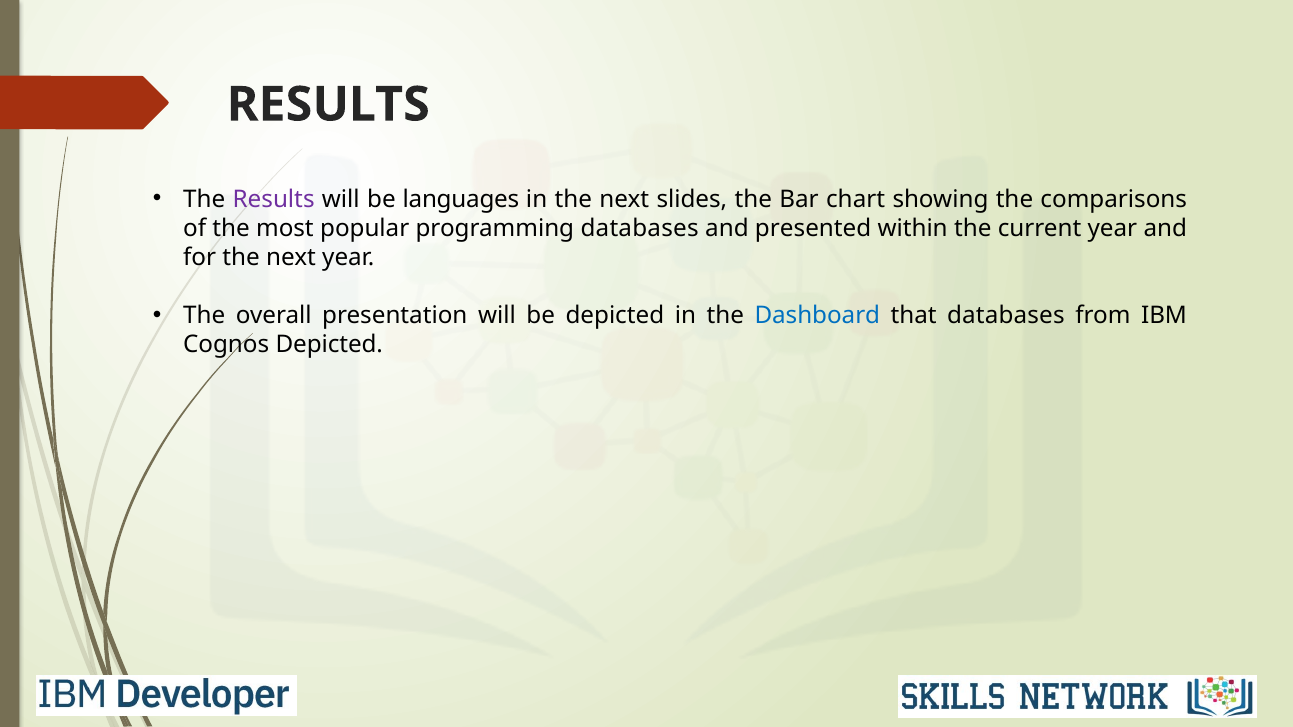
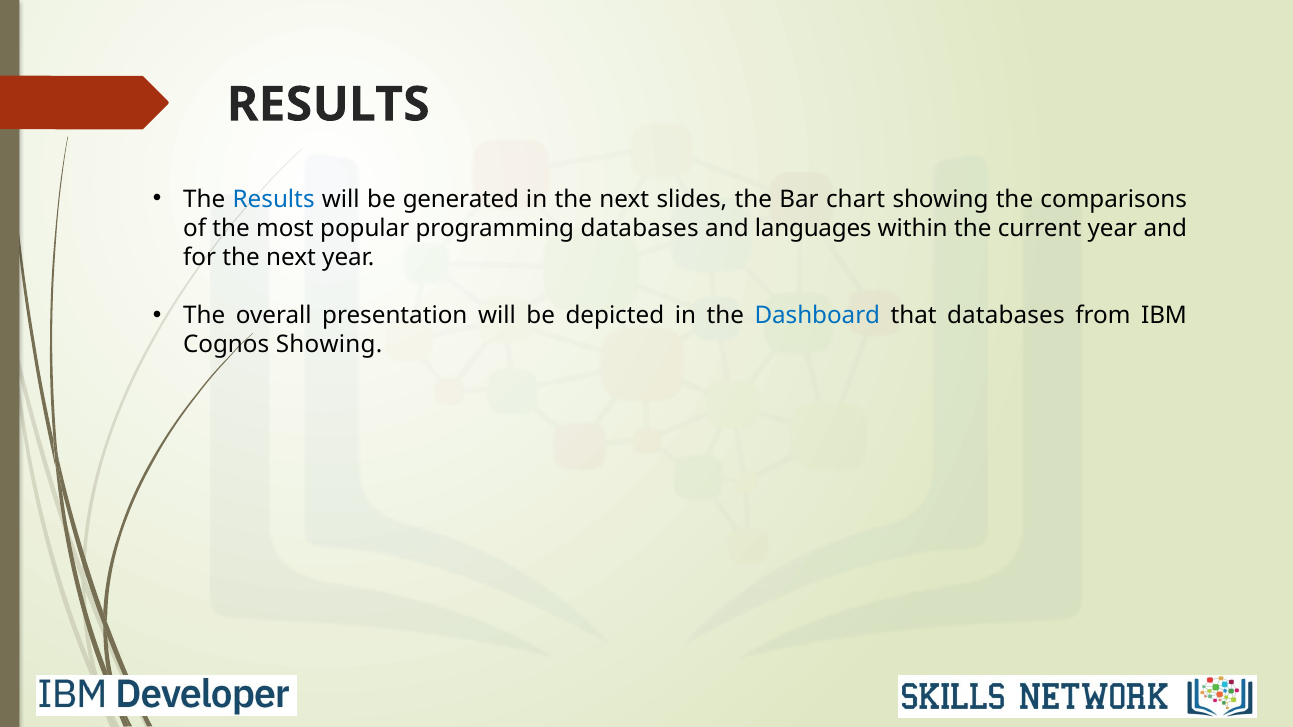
Results at (274, 199) colour: purple -> blue
languages: languages -> generated
presented: presented -> languages
Cognos Depicted: Depicted -> Showing
